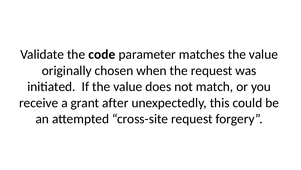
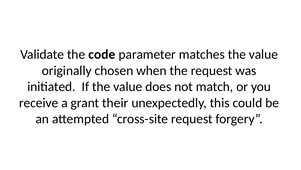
after: after -> their
